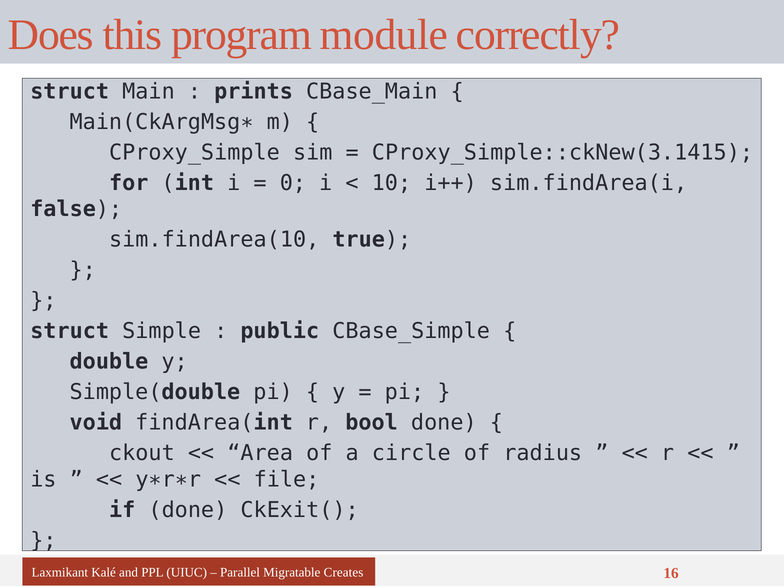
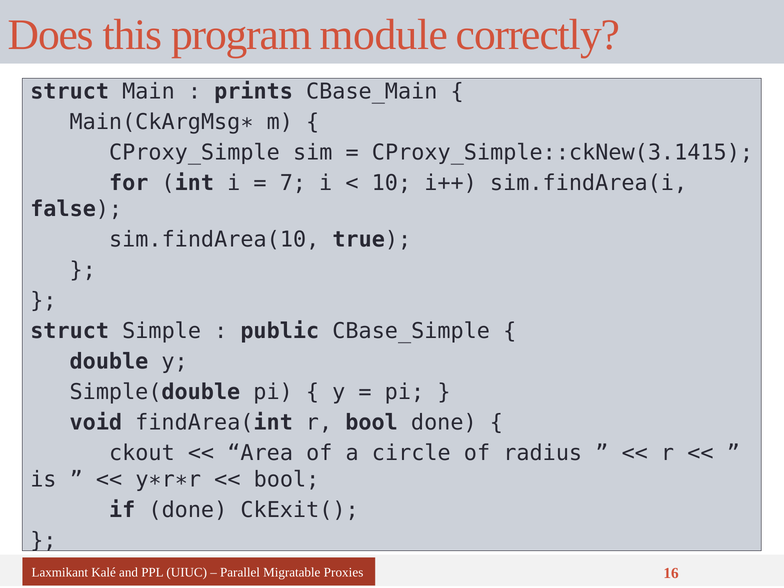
0: 0 -> 7
file at (287, 479): file -> bool
Creates: Creates -> Proxies
